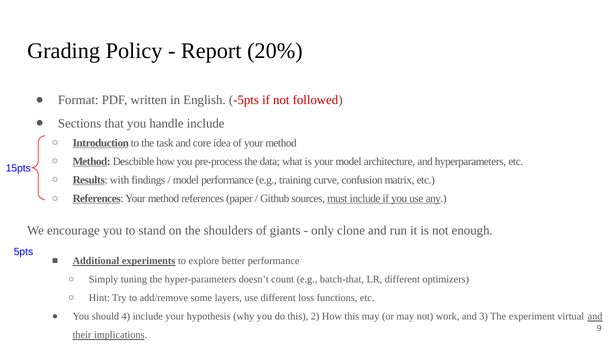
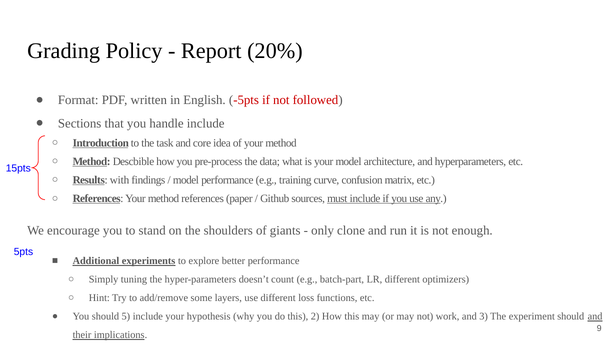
batch-that: batch-that -> batch-part
4: 4 -> 5
experiment virtual: virtual -> should
